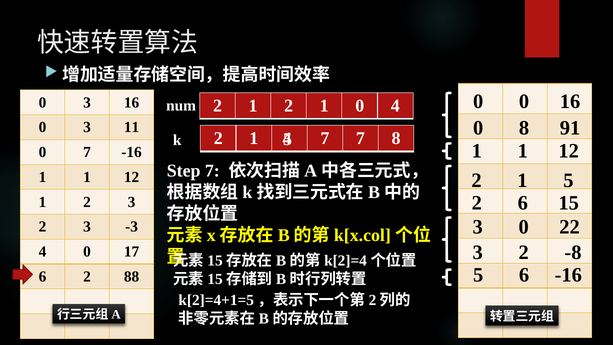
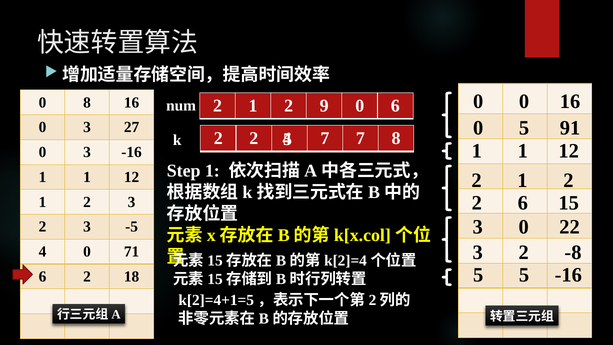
3 at (87, 102): 3 -> 8
1 2 1: 1 -> 9
0 4: 4 -> 6
0 8: 8 -> 5
11: 11 -> 27
1 at (254, 139): 1 -> 2
7 at (87, 152): 7 -> 3
Step 7: 7 -> 1
5 at (568, 181): 5 -> 2
-3: -3 -> -5
17: 17 -> 71
5 6: 6 -> 5
88: 88 -> 18
